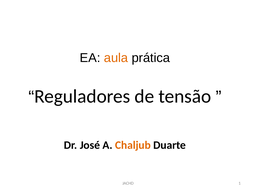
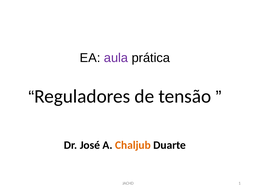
aula colour: orange -> purple
